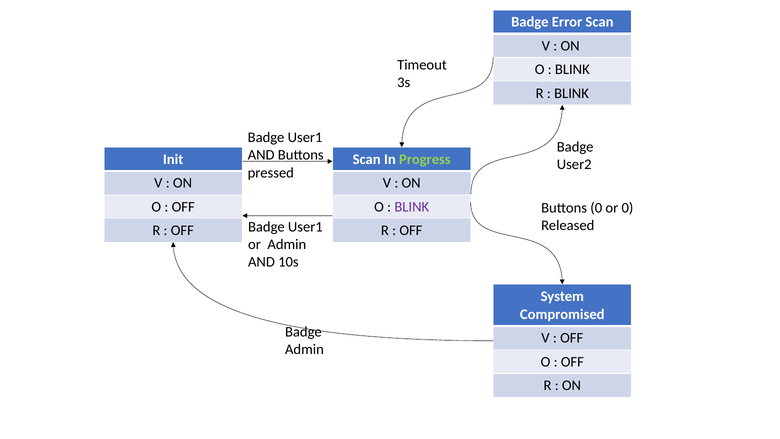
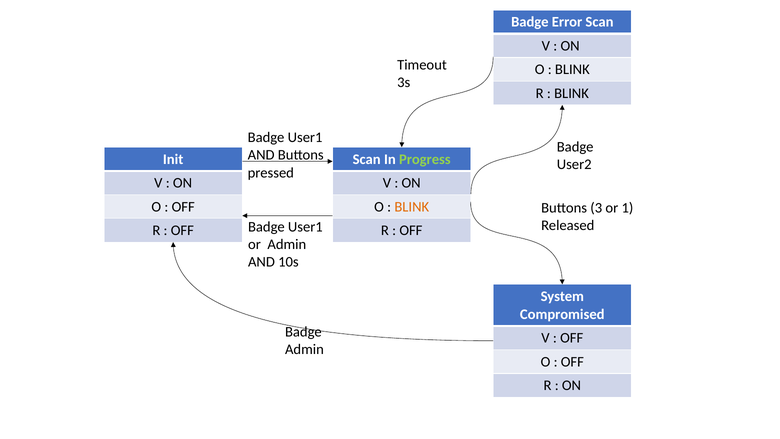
BLINK at (412, 207) colour: purple -> orange
Buttons 0: 0 -> 3
or 0: 0 -> 1
